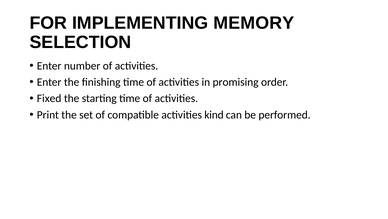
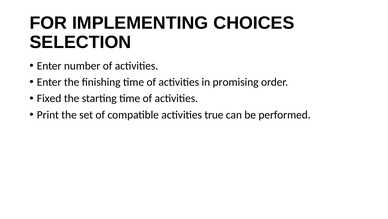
MEMORY: MEMORY -> CHOICES
kind: kind -> true
